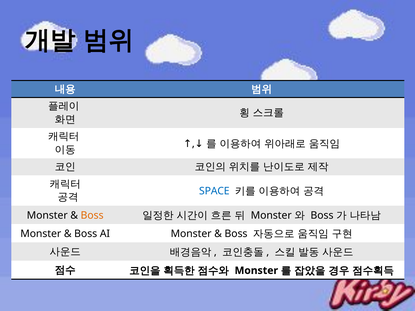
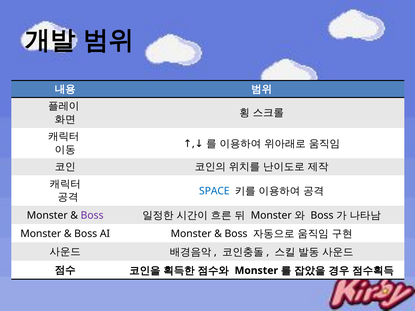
Boss at (92, 216) colour: orange -> purple
